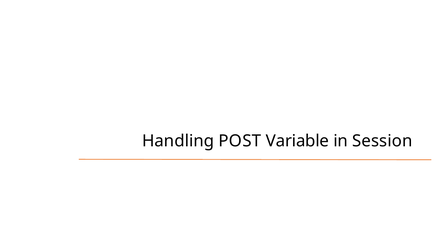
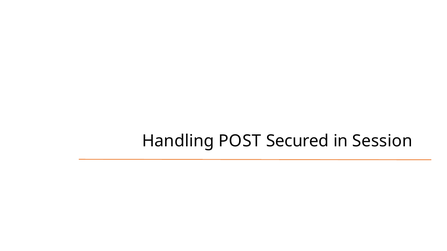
Variable: Variable -> Secured
